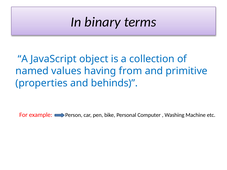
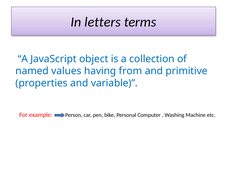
binary: binary -> letters
behinds: behinds -> variable
